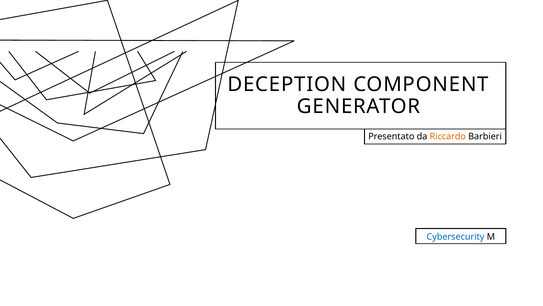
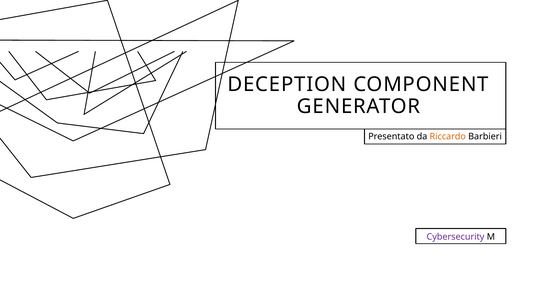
Cybersecurity colour: blue -> purple
